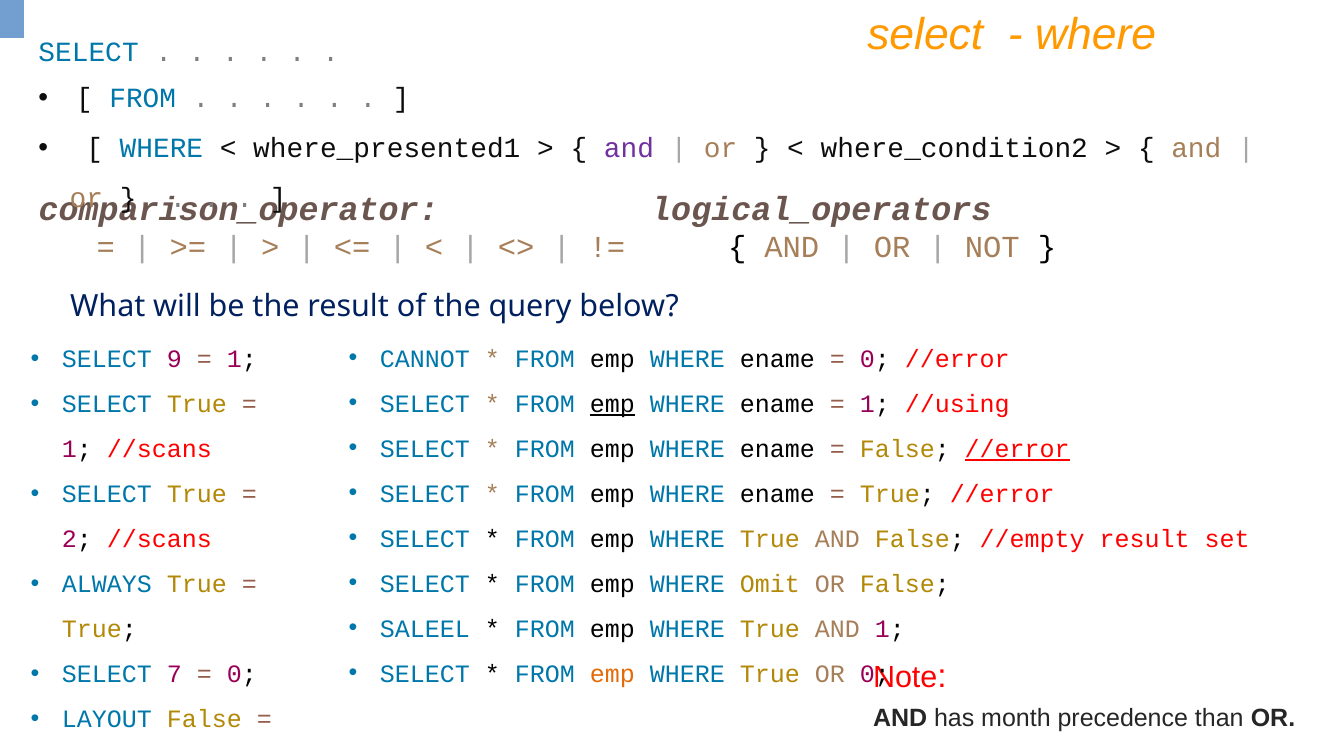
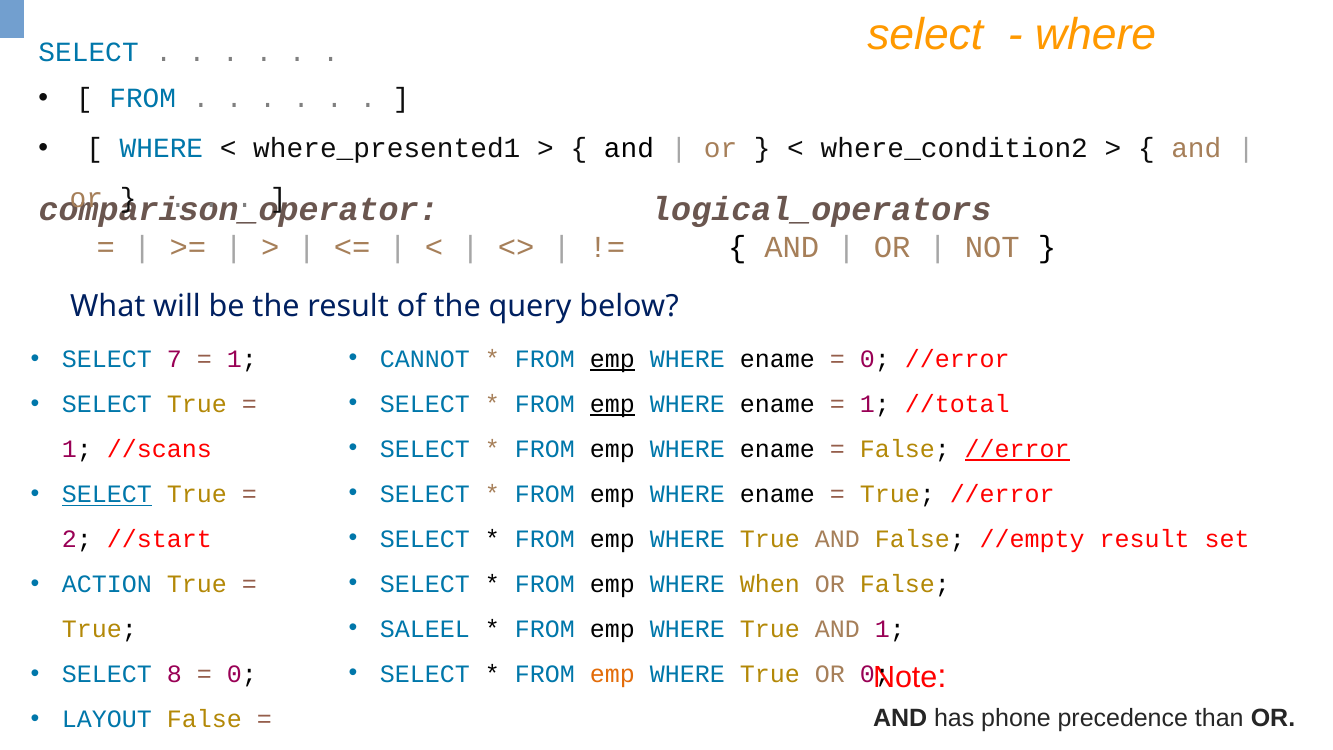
and at (629, 149) colour: purple -> black
emp at (612, 359) underline: none -> present
9: 9 -> 7
//using: //using -> //total
SELECT at (107, 494) underline: none -> present
2 //scans: //scans -> //start
Omit: Omit -> When
ALWAYS: ALWAYS -> ACTION
7: 7 -> 8
month: month -> phone
